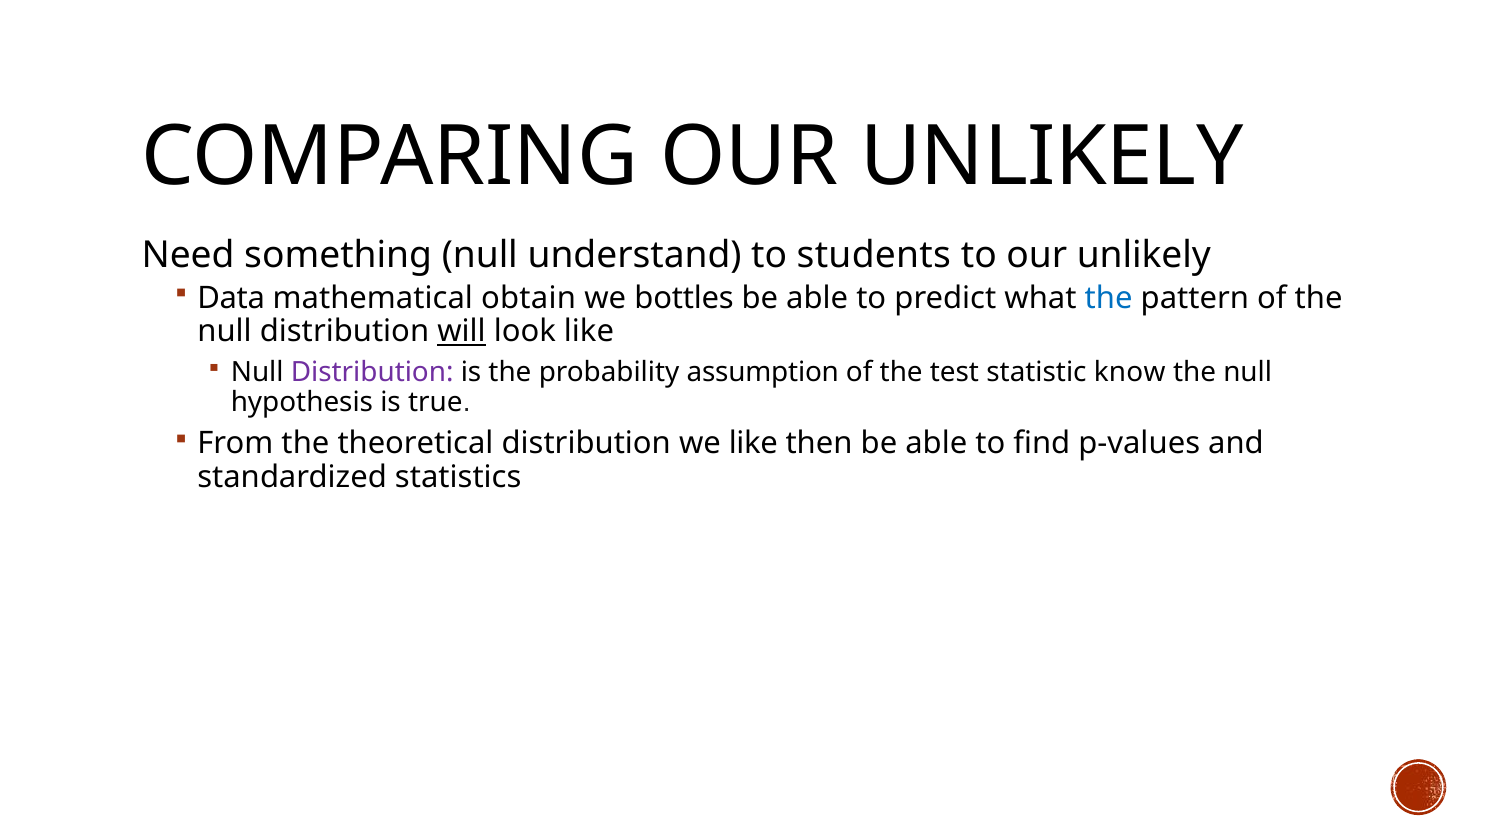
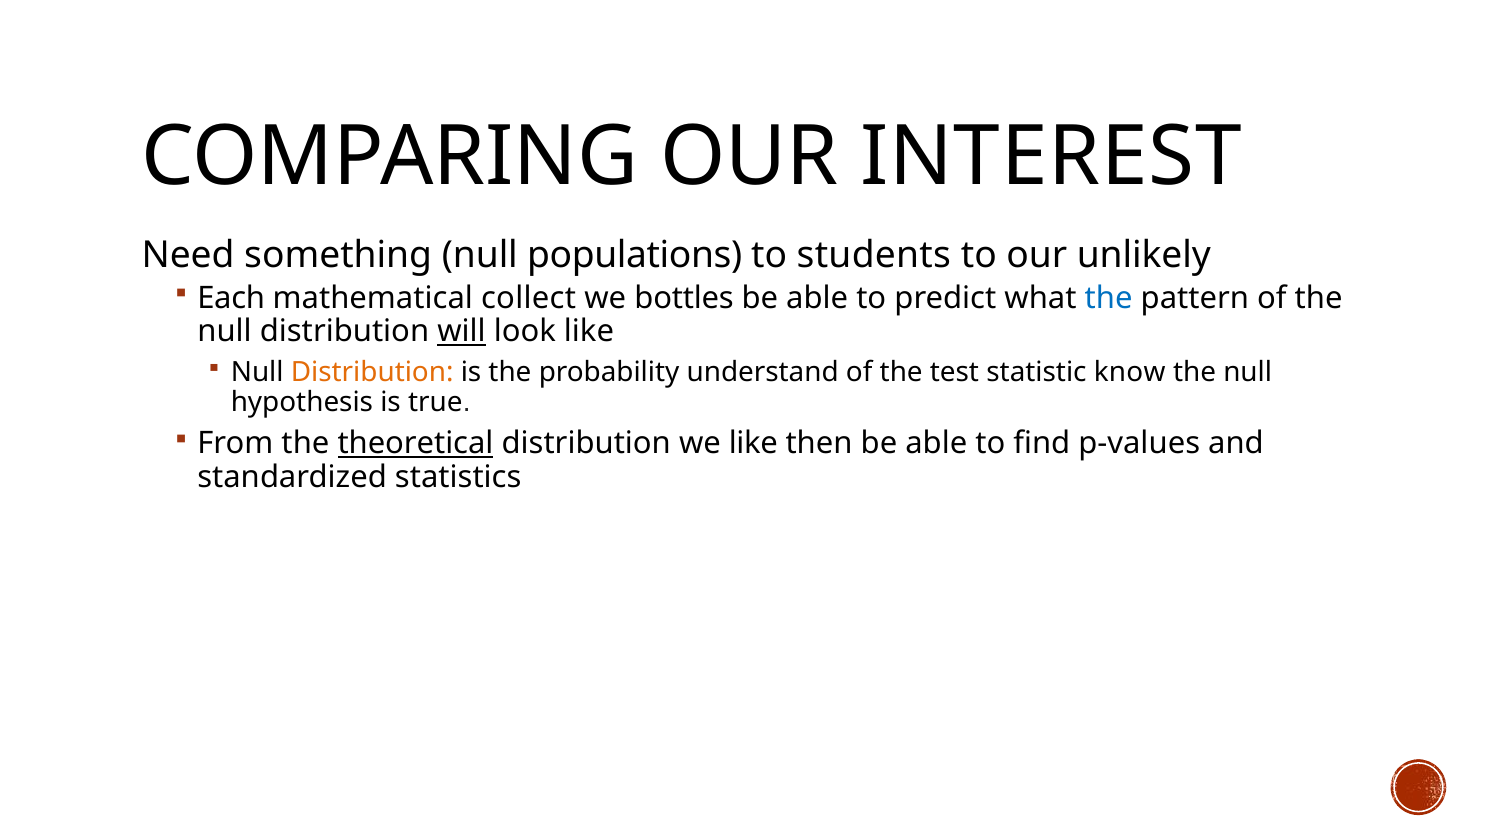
COMPARING OUR UNLIKELY: UNLIKELY -> INTEREST
understand: understand -> populations
Data: Data -> Each
obtain: obtain -> collect
Distribution at (372, 373) colour: purple -> orange
assumption: assumption -> understand
theoretical underline: none -> present
